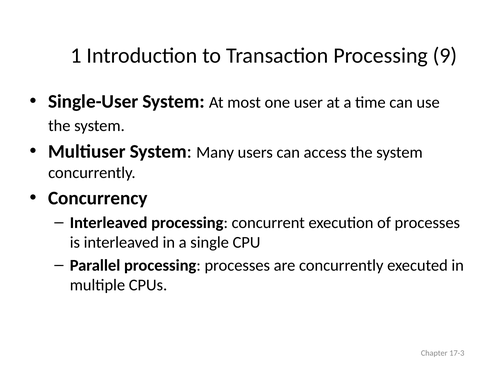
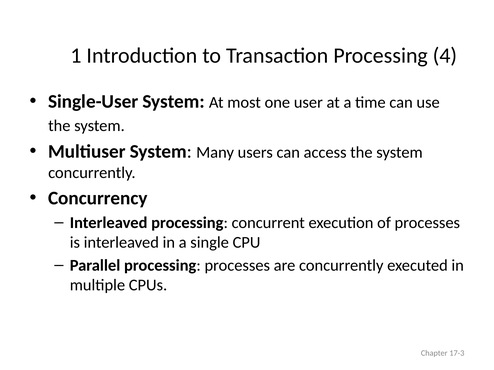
9: 9 -> 4
